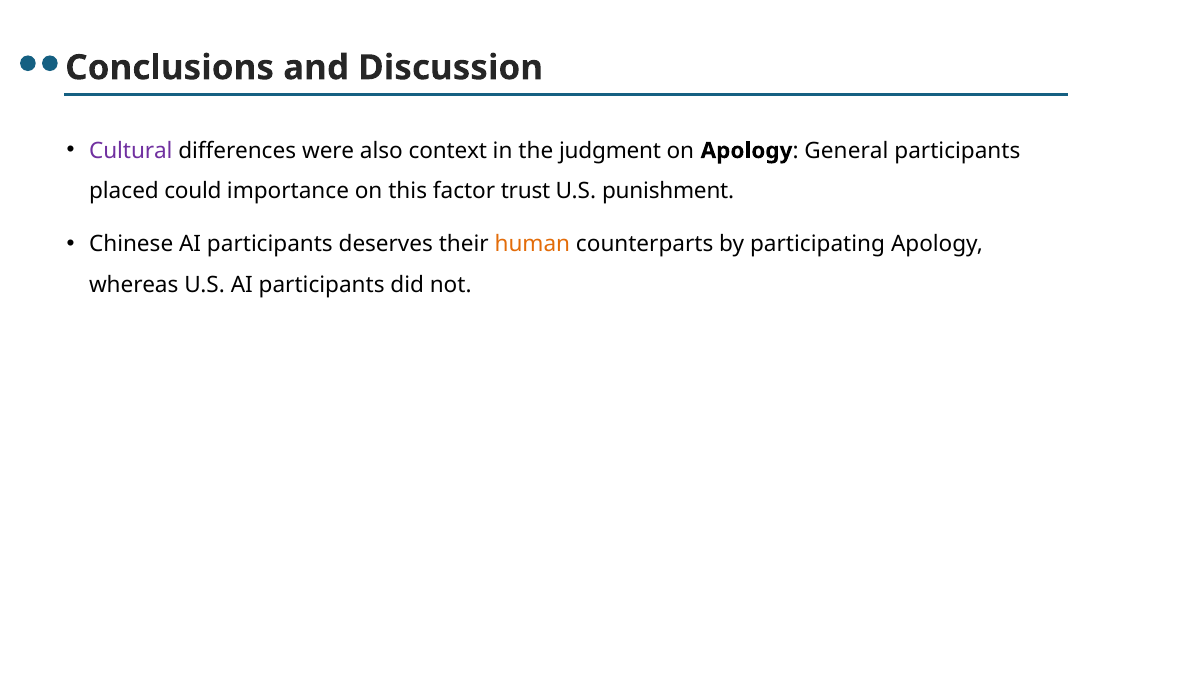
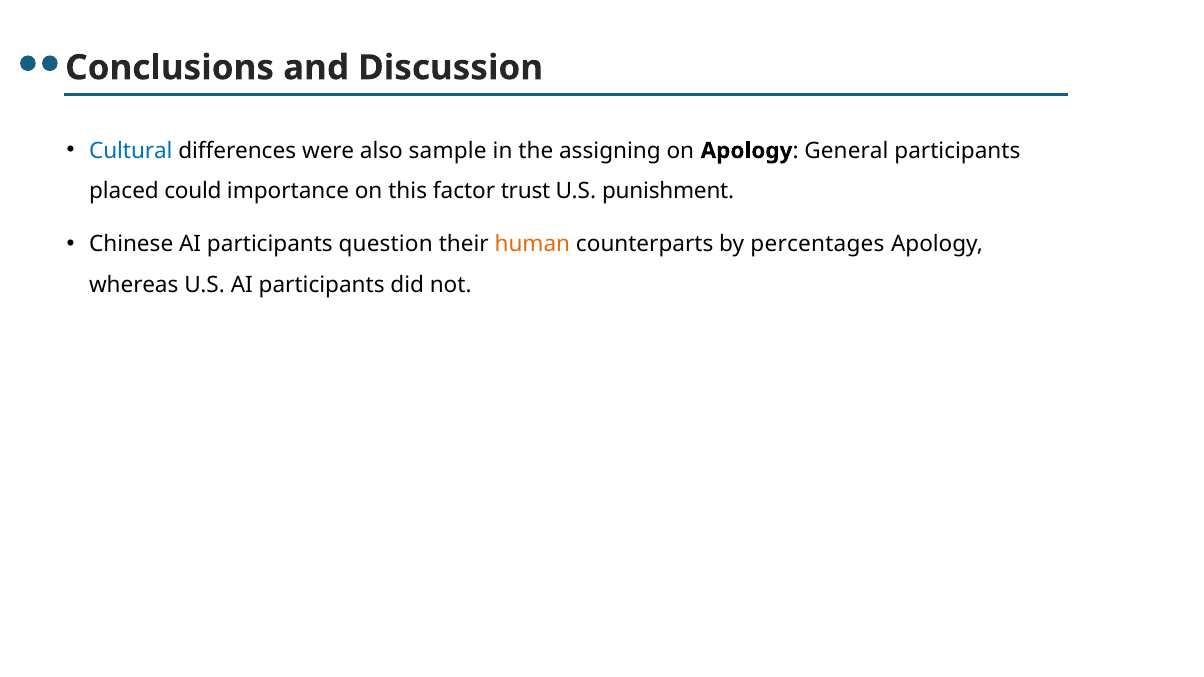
Cultural colour: purple -> blue
context: context -> sample
judgment: judgment -> assigning
deserves: deserves -> question
participating: participating -> percentages
